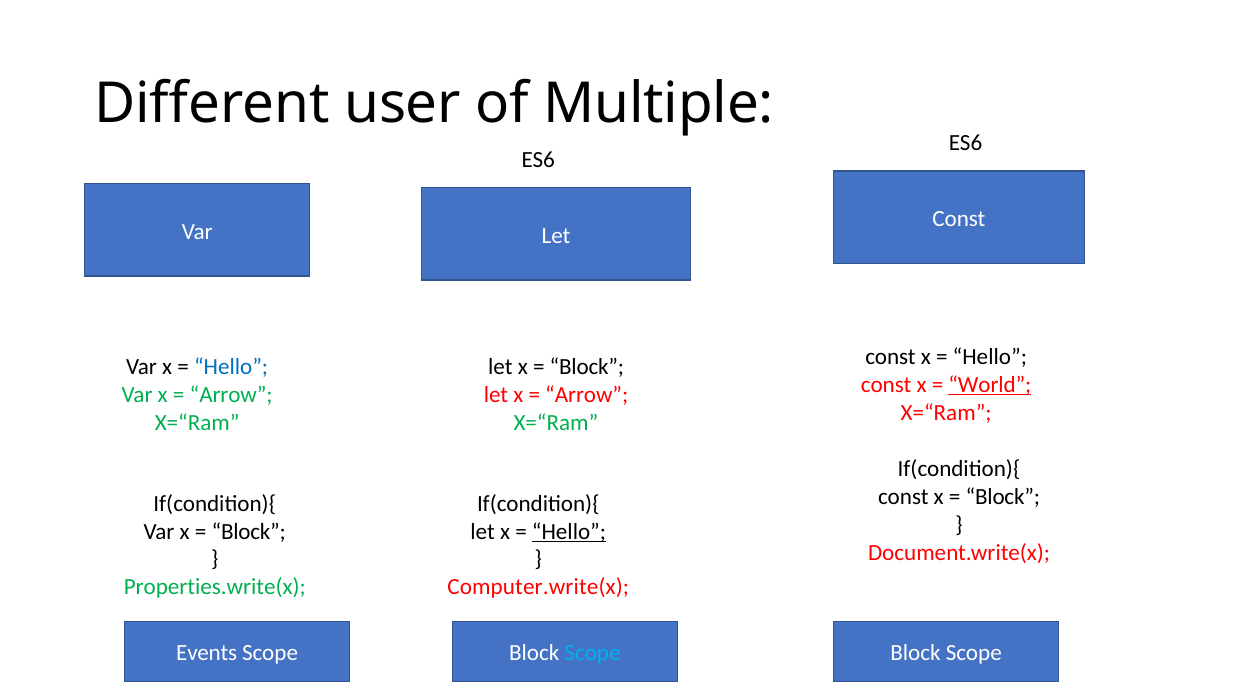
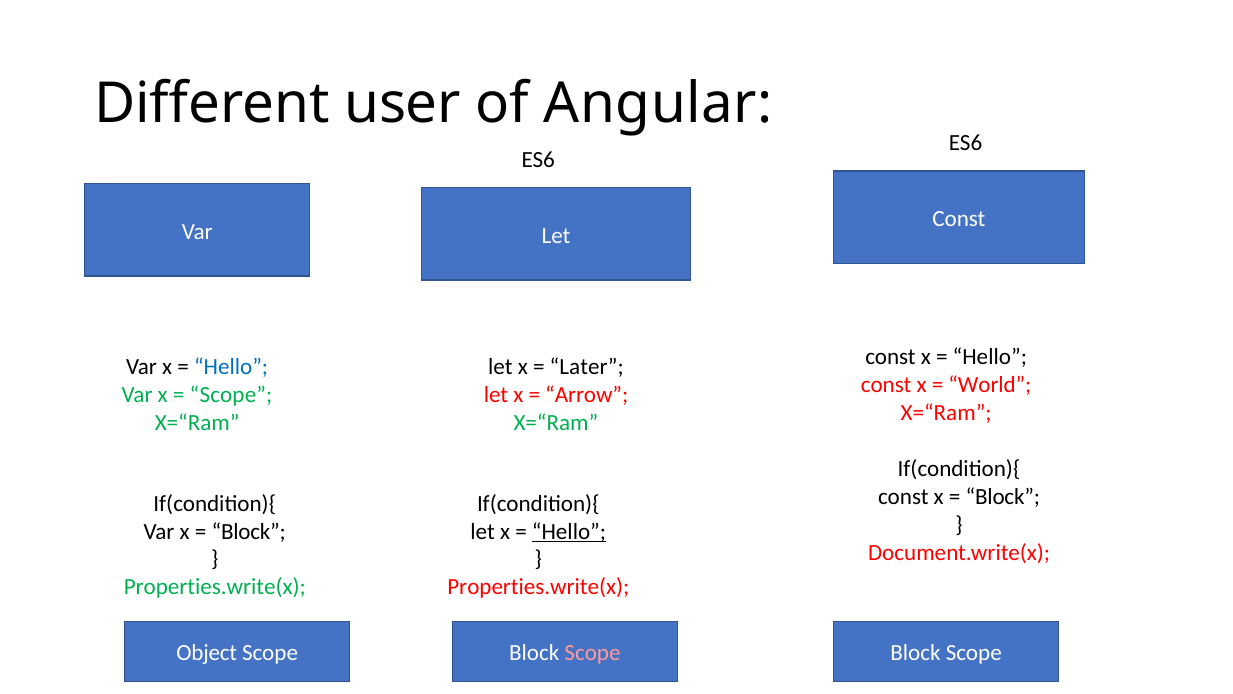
Multiple: Multiple -> Angular
Block at (587, 367): Block -> Later
World underline: present -> none
Arrow at (231, 395): Arrow -> Scope
Computer.write(x at (538, 587): Computer.write(x -> Properties.write(x
Events: Events -> Object
Scope at (592, 652) colour: light blue -> pink
